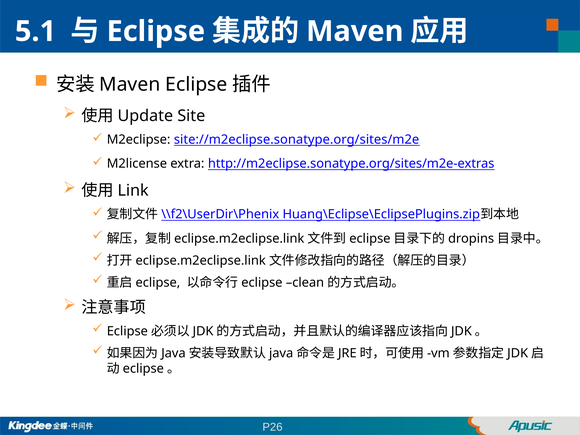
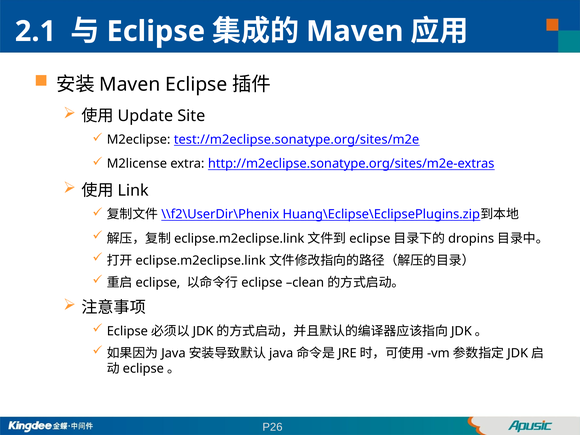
5.1: 5.1 -> 2.1
site://m2eclipse.sonatype.org/sites/m2e: site://m2eclipse.sonatype.org/sites/m2e -> test://m2eclipse.sonatype.org/sites/m2e
